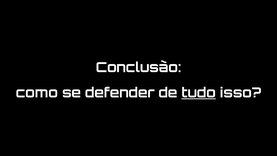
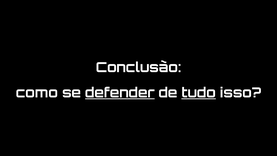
defender underline: none -> present
